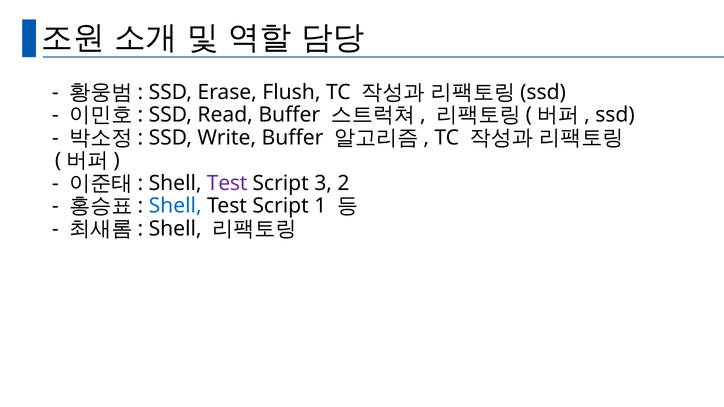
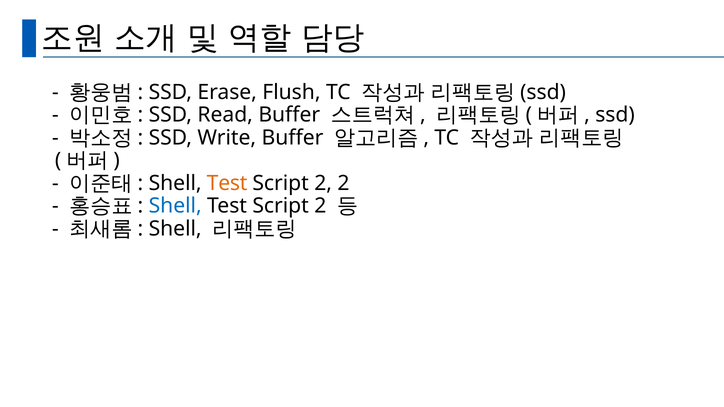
Test at (227, 183) colour: purple -> orange
3 at (323, 183): 3 -> 2
1 at (320, 206): 1 -> 2
